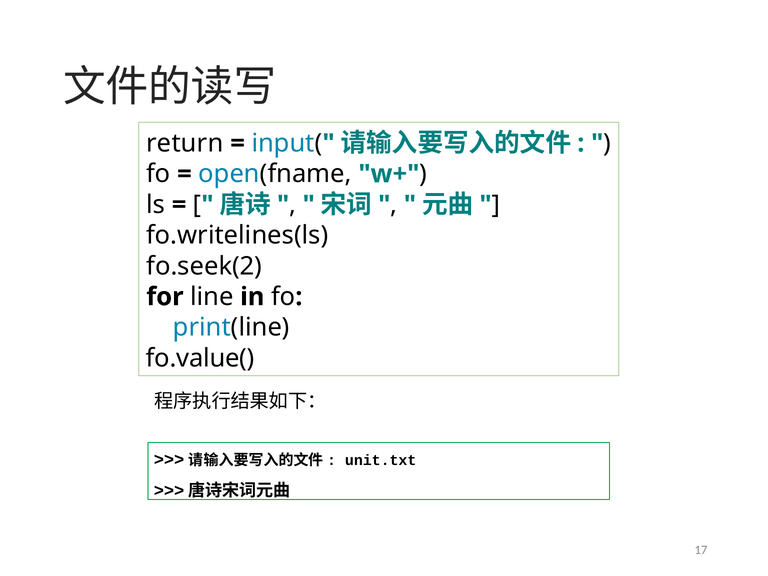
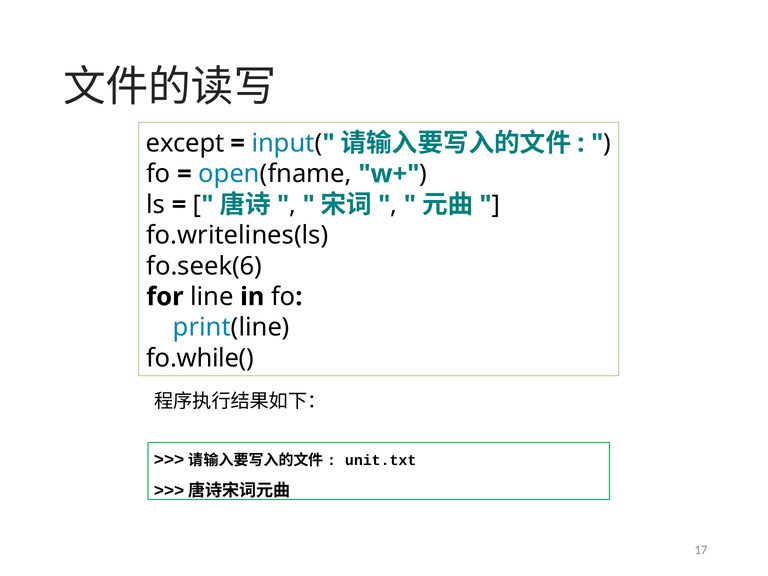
return: return -> except
fo.seek(2: fo.seek(2 -> fo.seek(6
fo.value(: fo.value( -> fo.while(
